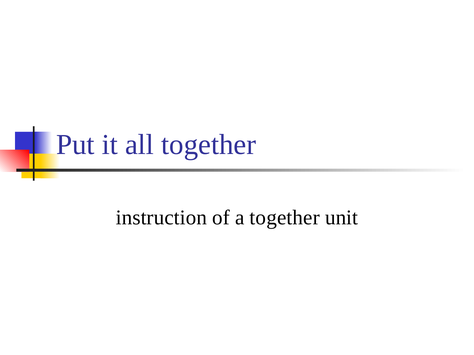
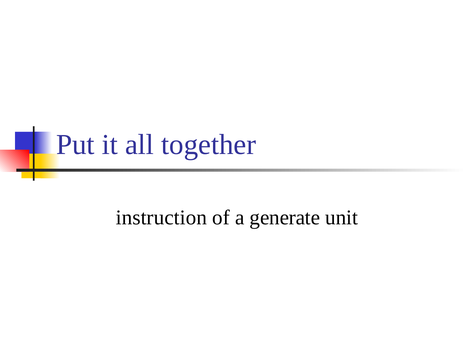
a together: together -> generate
